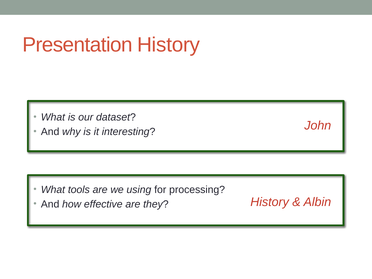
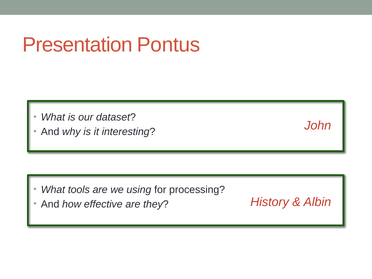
Presentation History: History -> Pontus
